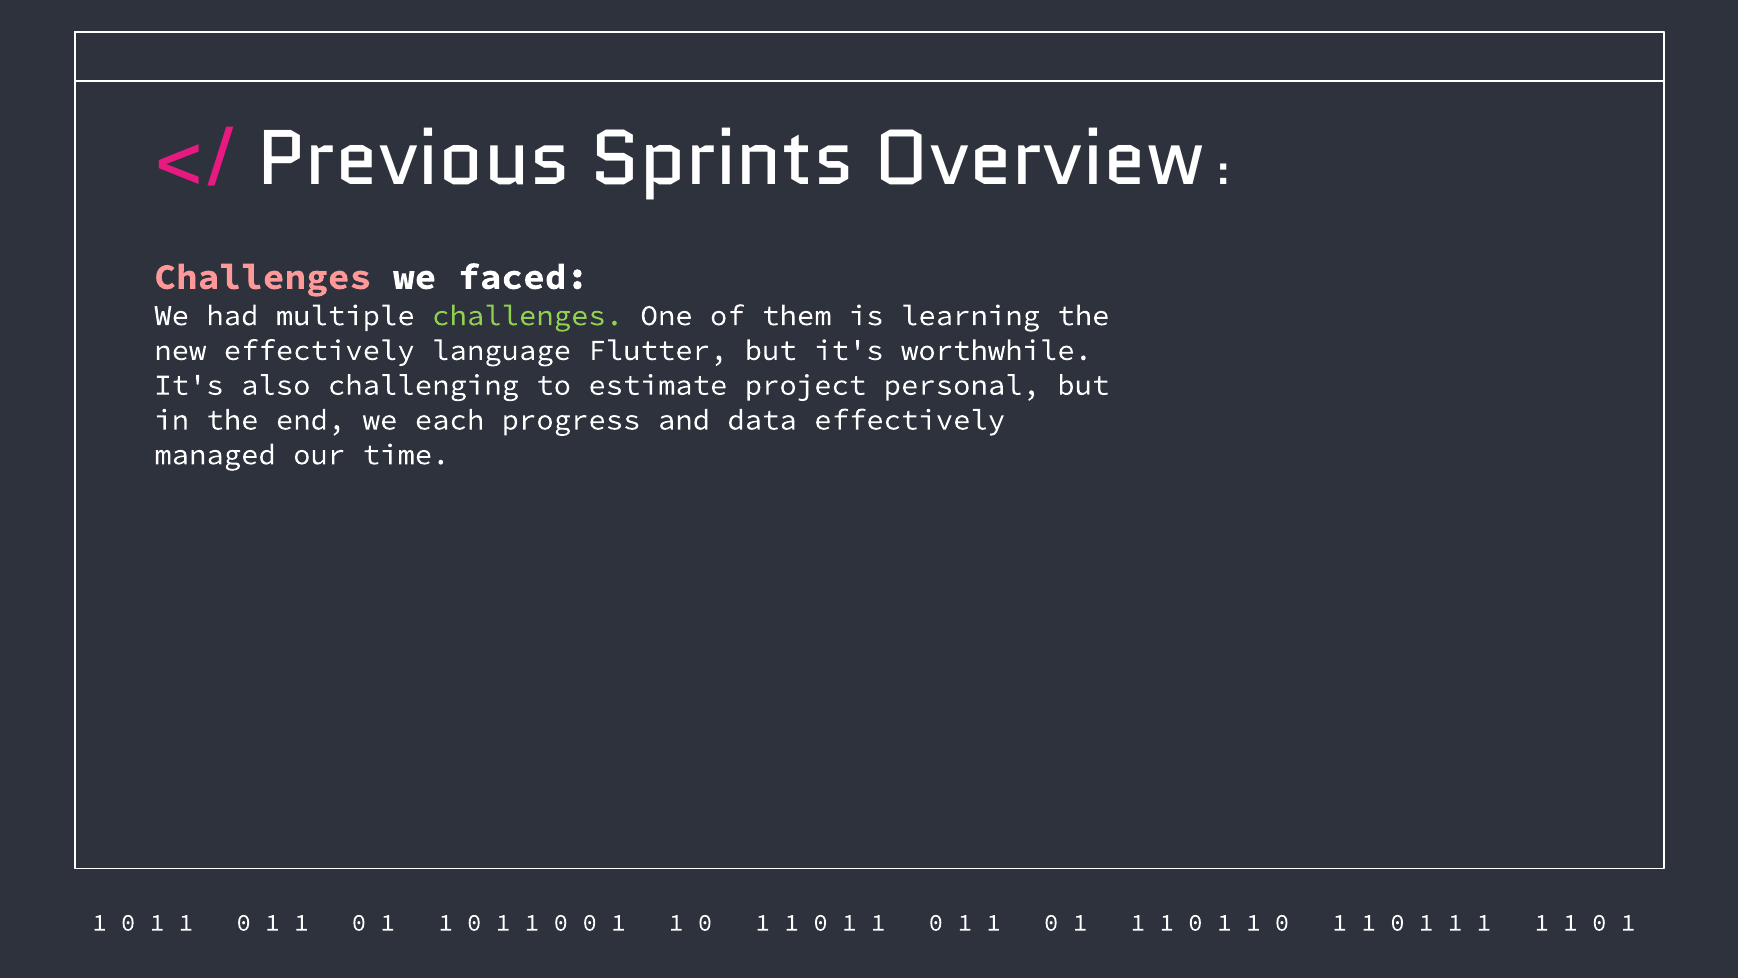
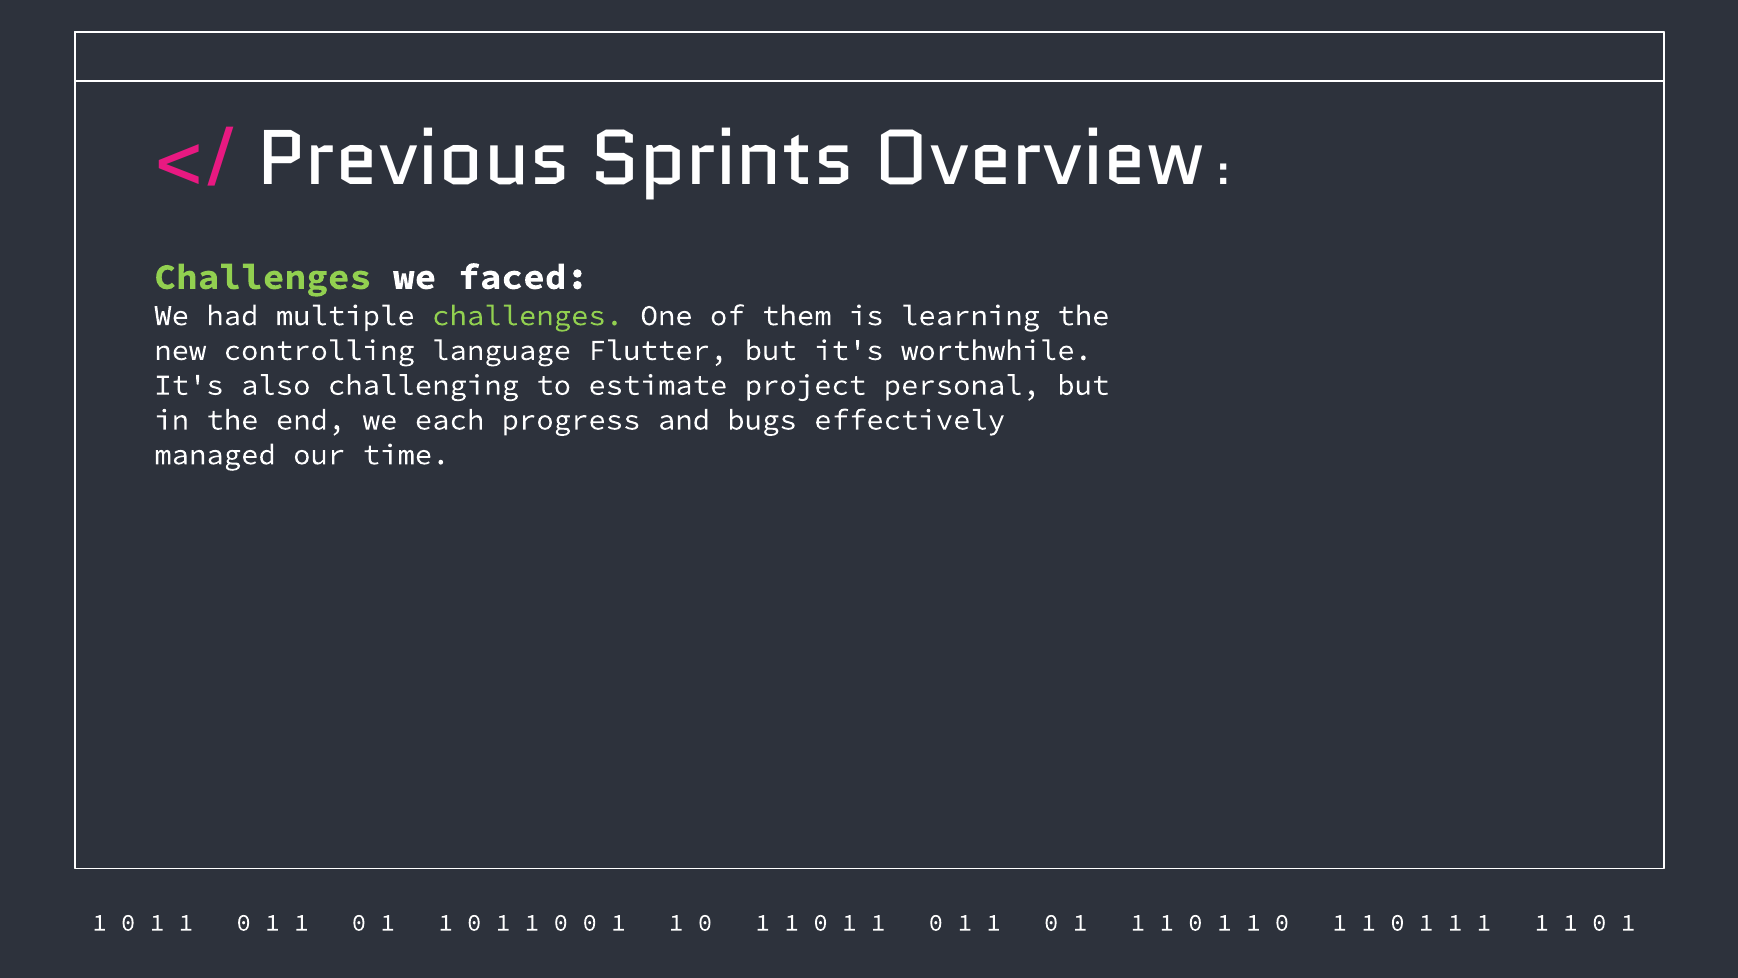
Challenges at (263, 277) colour: pink -> light green
new effectively: effectively -> controlling
data: data -> bugs
